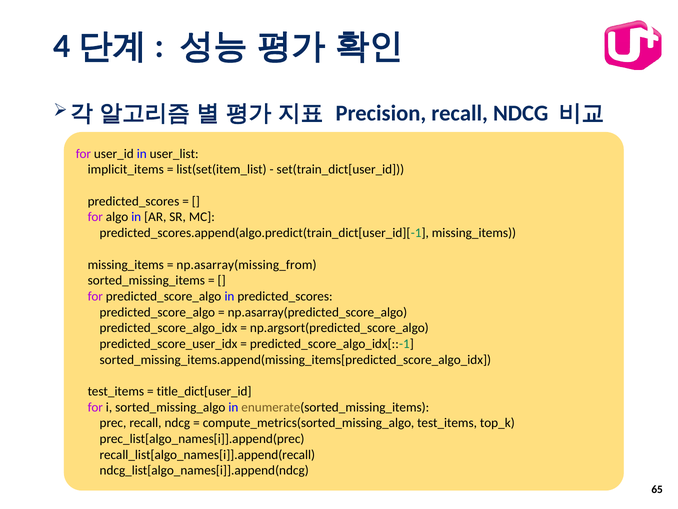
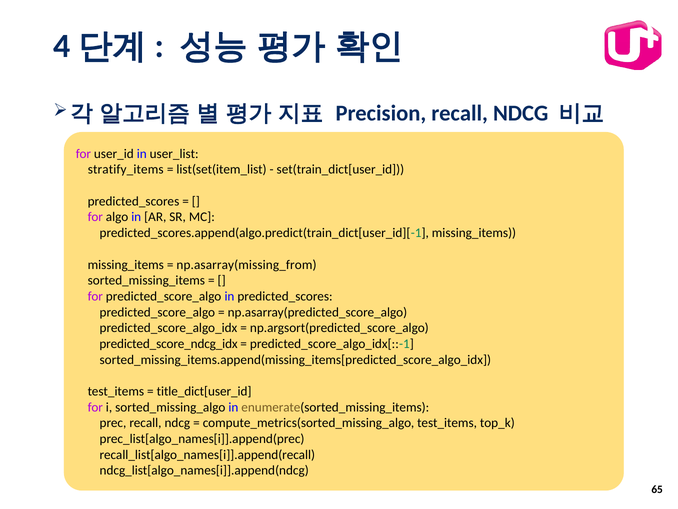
implicit_items: implicit_items -> stratify_items
predicted_score_user_idx: predicted_score_user_idx -> predicted_score_ndcg_idx
